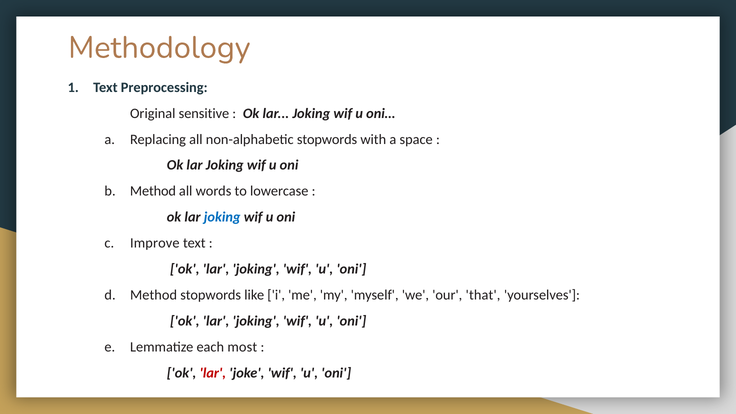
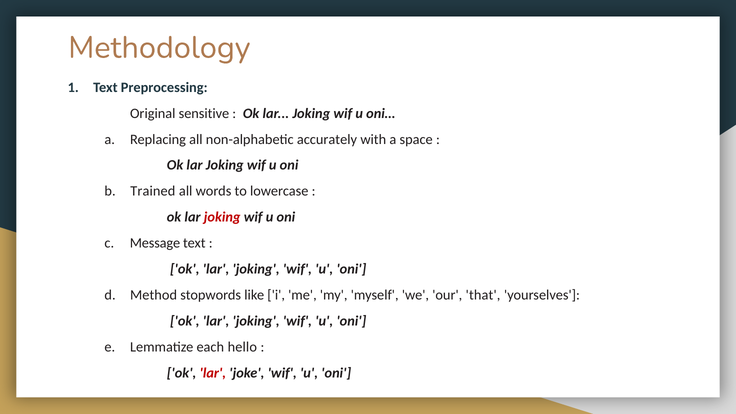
non-alphabetic stopwords: stopwords -> accurately
Method at (153, 191): Method -> Trained
joking at (222, 217) colour: blue -> red
Improve: Improve -> Message
most: most -> hello
